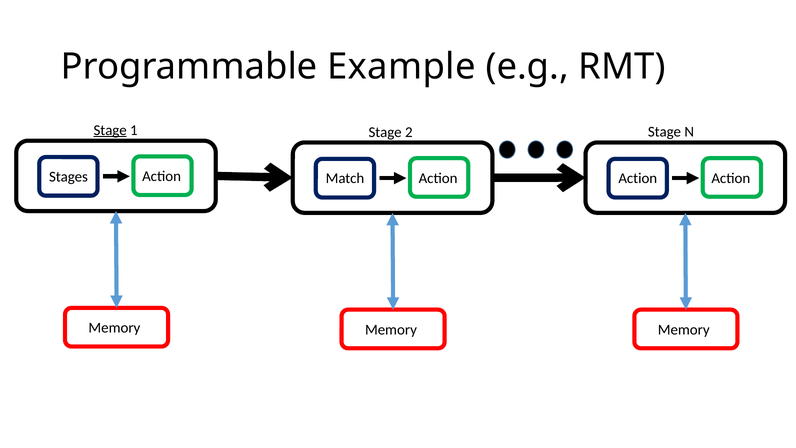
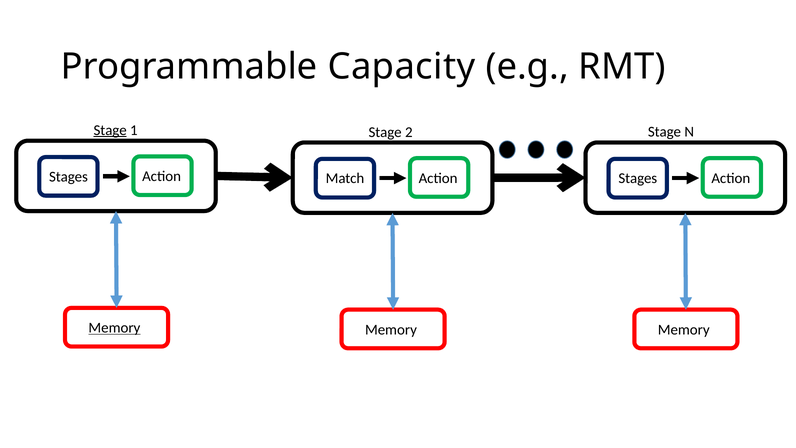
Example: Example -> Capacity
Action at (638, 178): Action -> Stages
Memory at (114, 328) underline: none -> present
